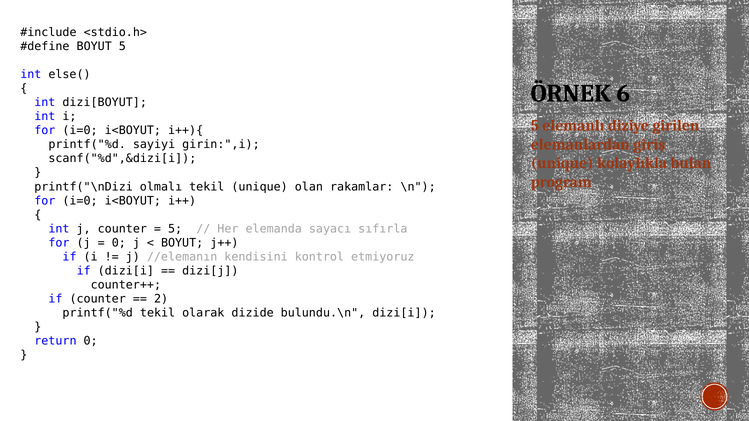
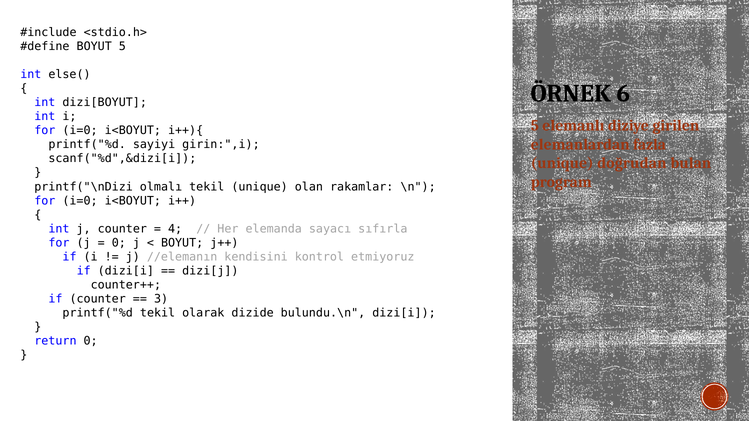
giriş: giriş -> fazla
kolaylıkla: kolaylıkla -> doğrudan
5 at (175, 229): 5 -> 4
2: 2 -> 3
